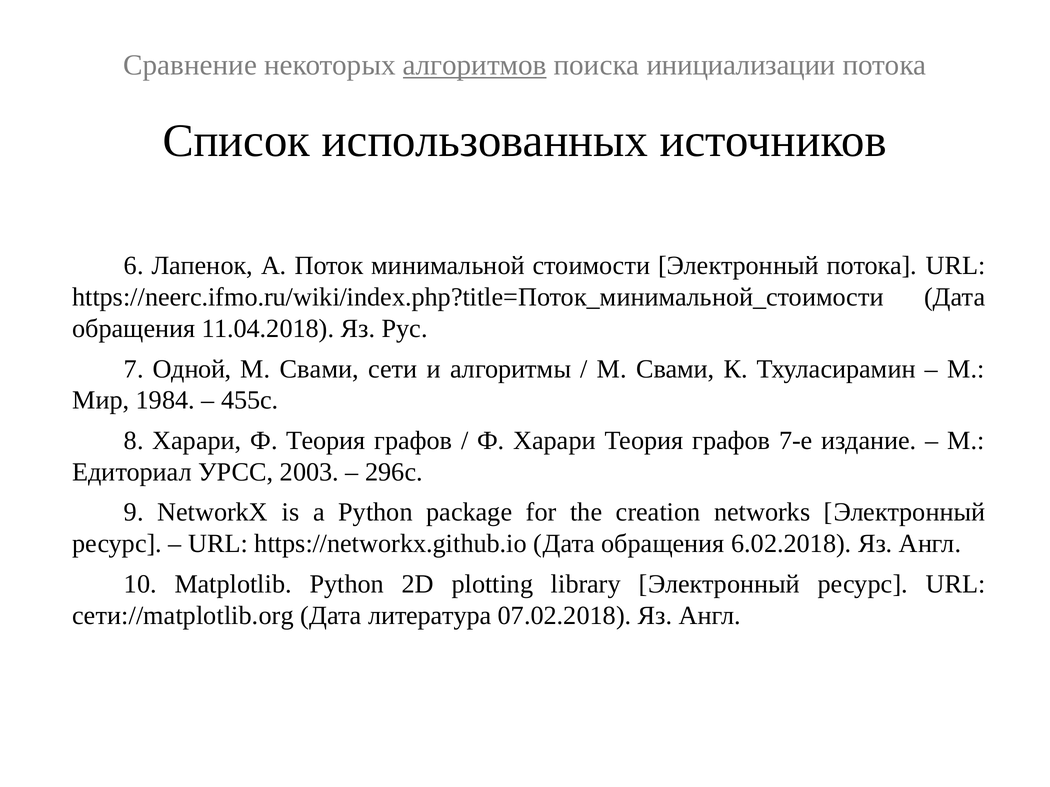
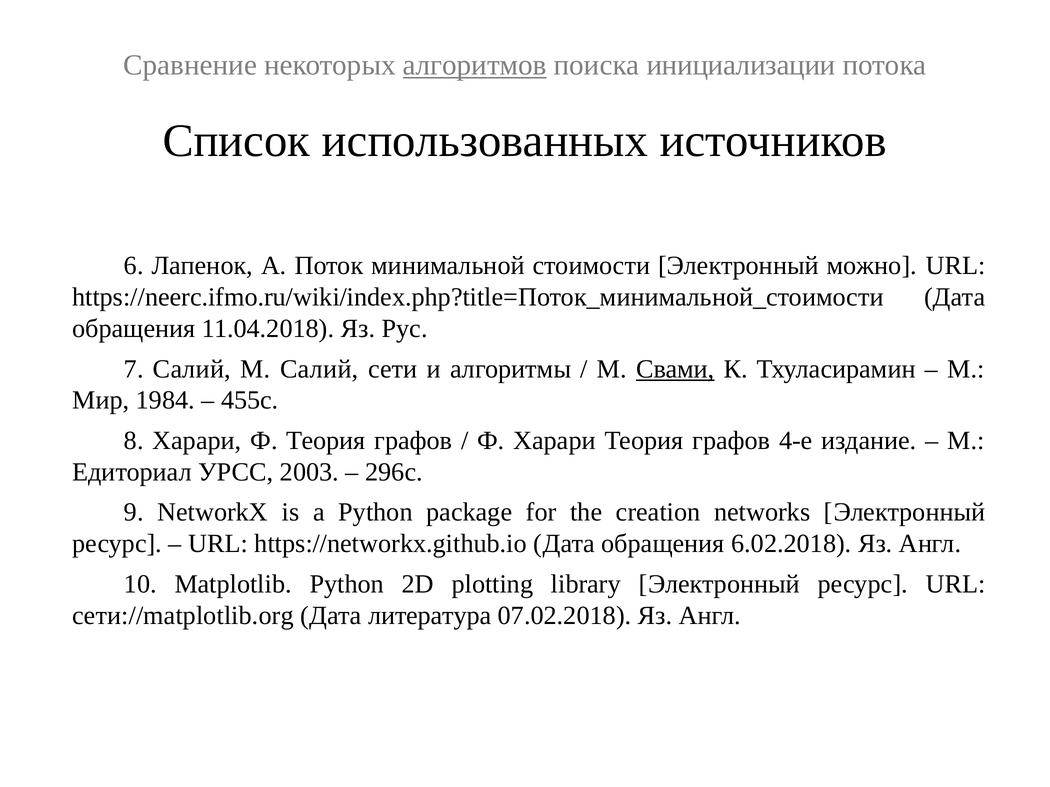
Электронный потока: потока -> можно
7 Одной: Одной -> Салий
Свами at (319, 369): Свами -> Салий
Свами at (675, 369) underline: none -> present
7-е: 7-е -> 4-е
